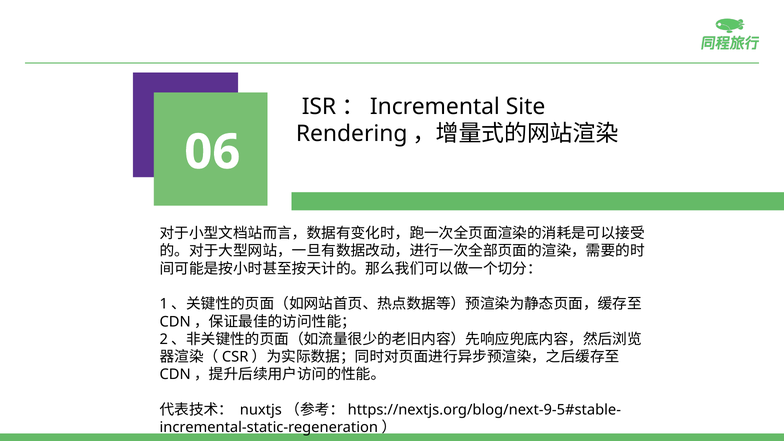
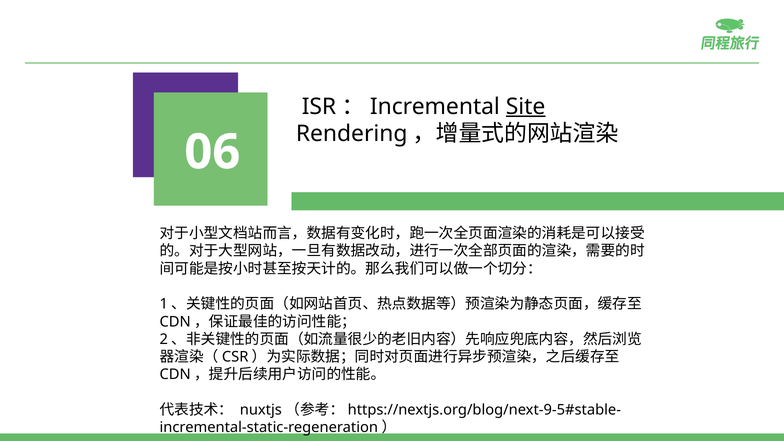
Site underline: none -> present
